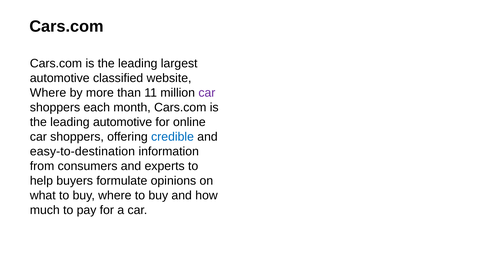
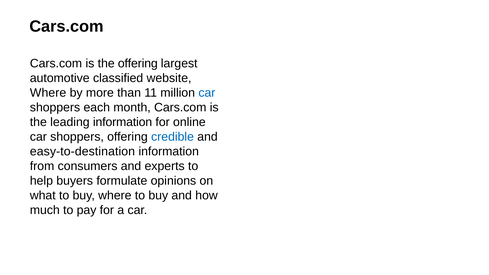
leading at (138, 63): leading -> offering
car at (207, 93) colour: purple -> blue
leading automotive: automotive -> information
